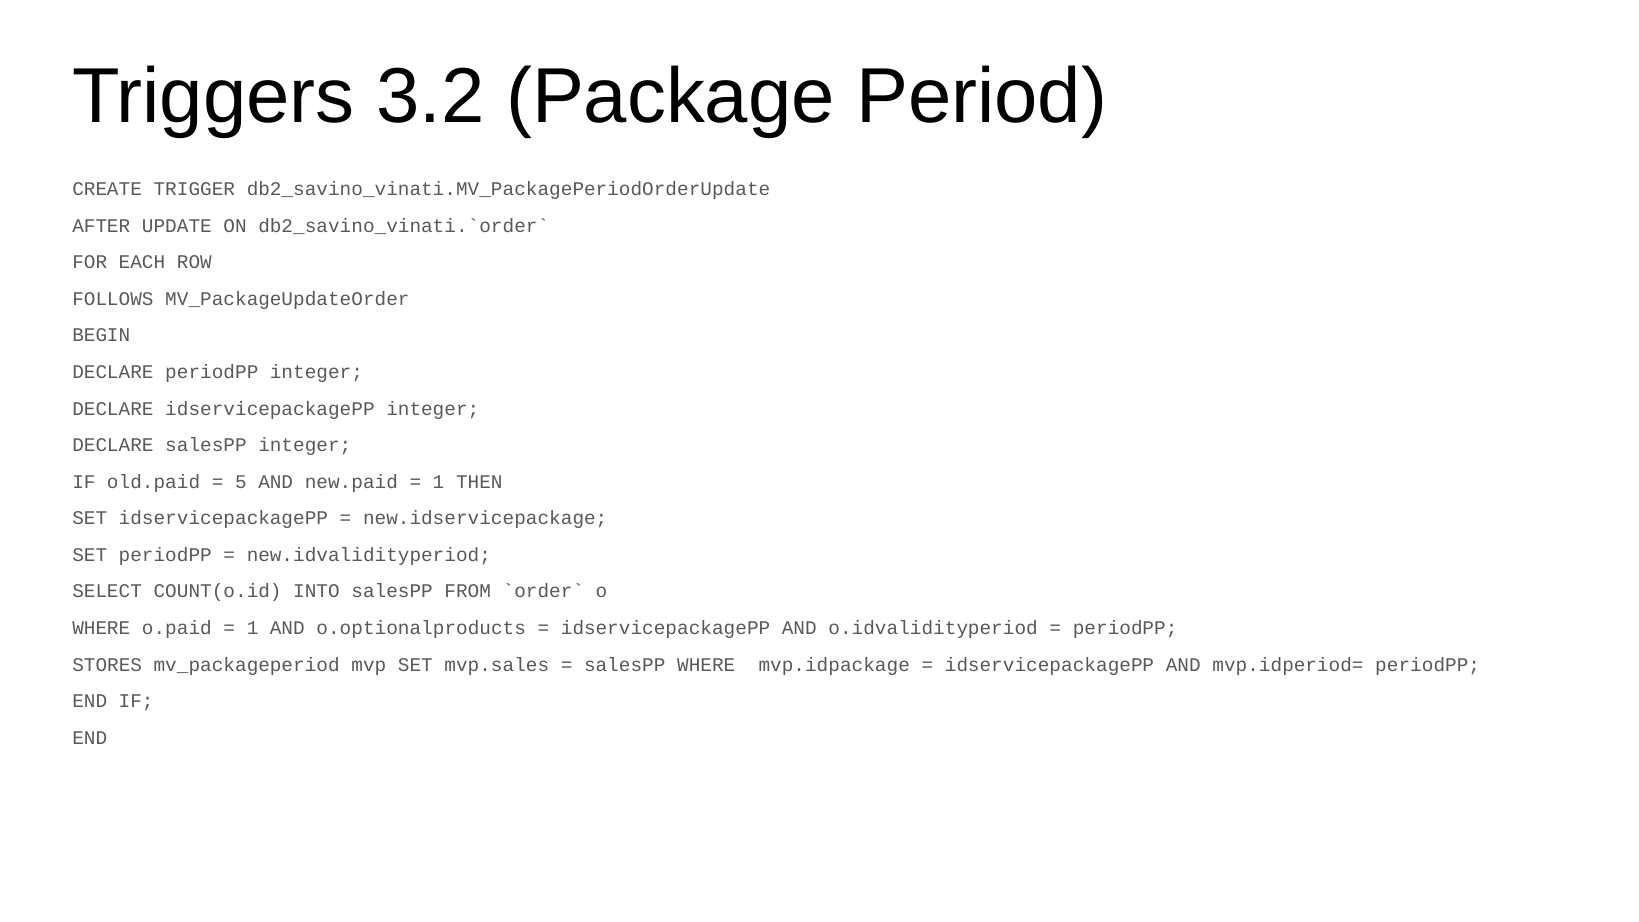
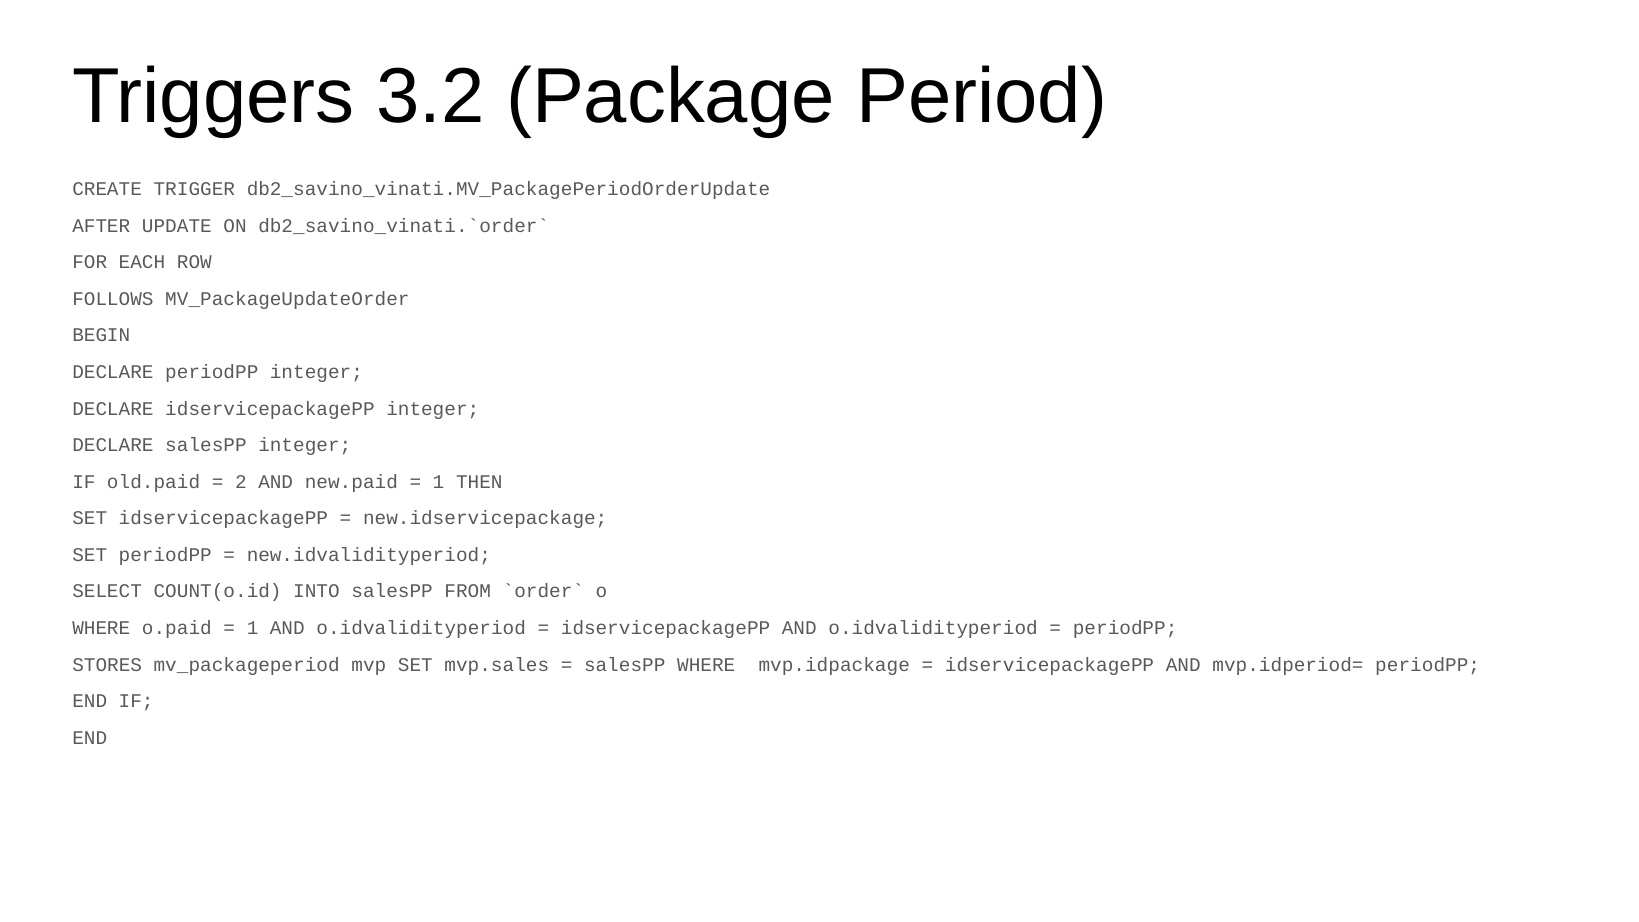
5: 5 -> 2
1 AND o.optionalproducts: o.optionalproducts -> o.idvalidityperiod
